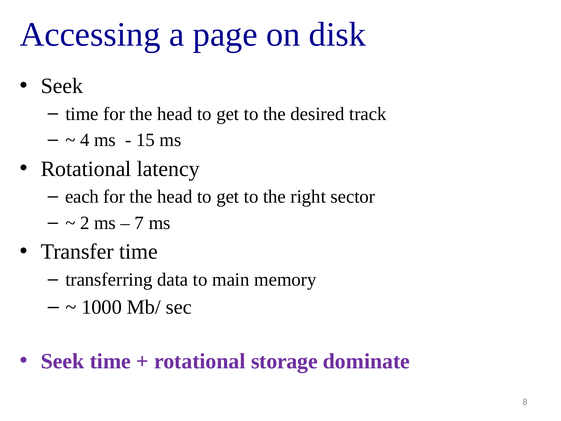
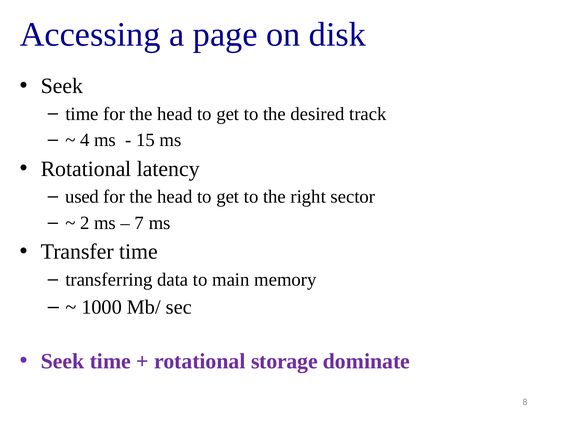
each: each -> used
